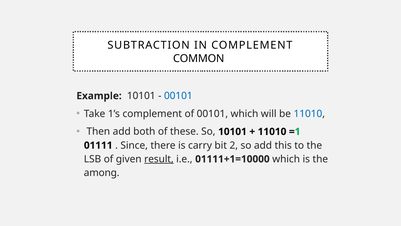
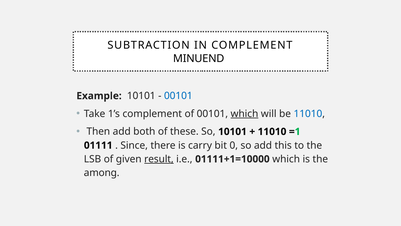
COMMON: COMMON -> MINUEND
which at (244, 114) underline: none -> present
2: 2 -> 0
